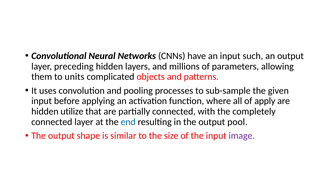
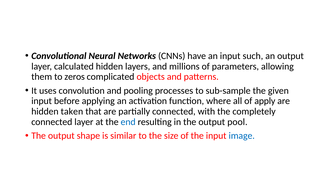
preceding: preceding -> calculated
units: units -> zeros
utilize: utilize -> taken
image colour: purple -> blue
